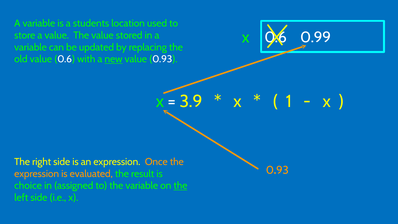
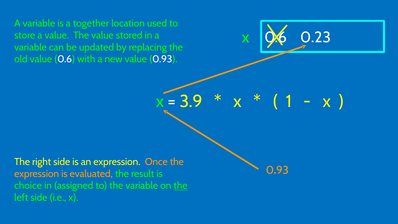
students: students -> together
0.99: 0.99 -> 0.23
new underline: present -> none
